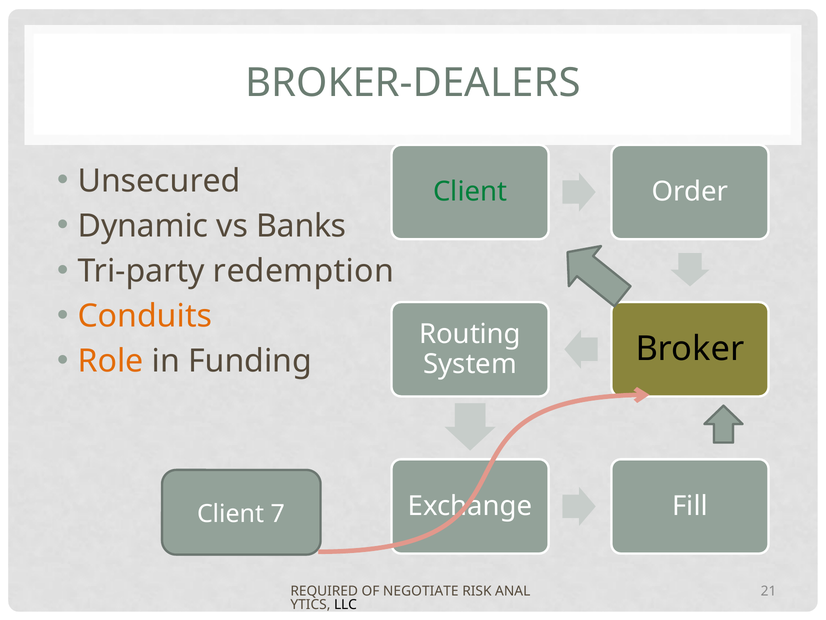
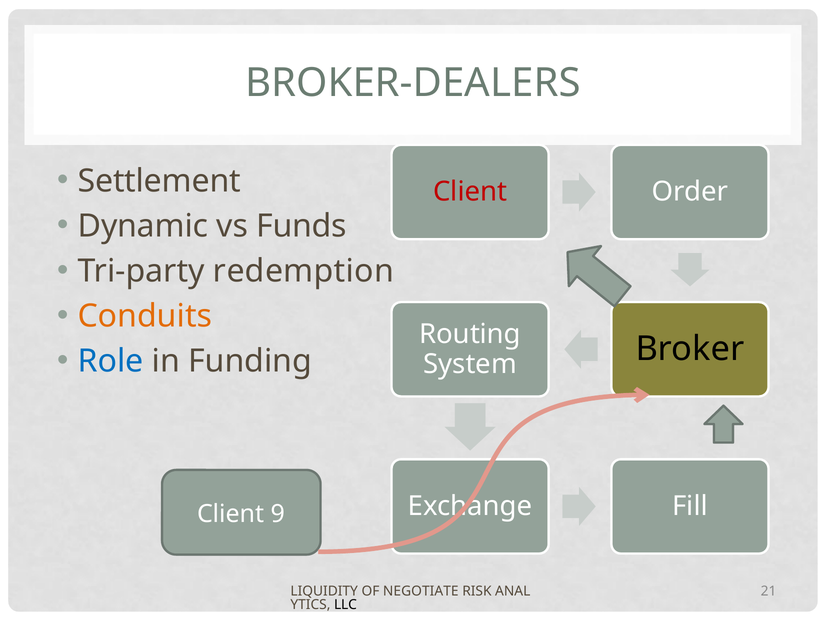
Unsecured: Unsecured -> Settlement
Client at (470, 192) colour: green -> red
Banks: Banks -> Funds
Role colour: orange -> blue
7: 7 -> 9
REQUIRED: REQUIRED -> LIQUIDITY
